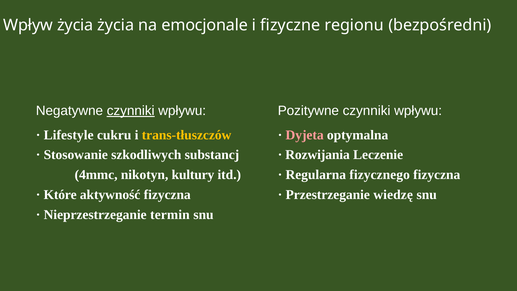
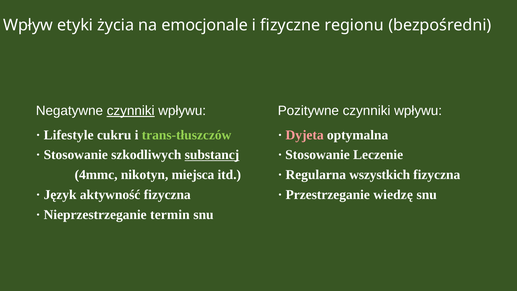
Wpływ życia: życia -> etyki
trans-tłuszczów colour: yellow -> light green
substancj underline: none -> present
Rozwijania at (318, 155): Rozwijania -> Stosowanie
kultury: kultury -> miejsca
fizycznego: fizycznego -> wszystkich
Które: Które -> Język
